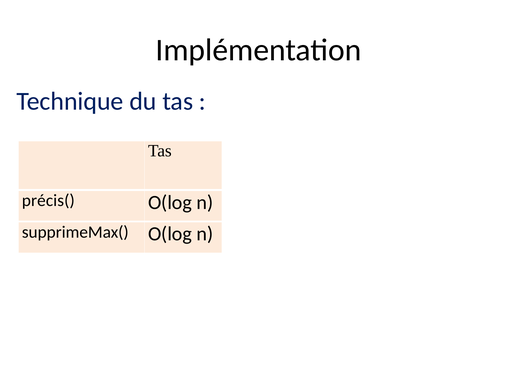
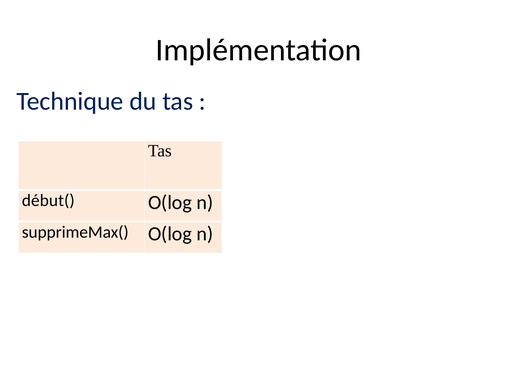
précis(: précis( -> début(
